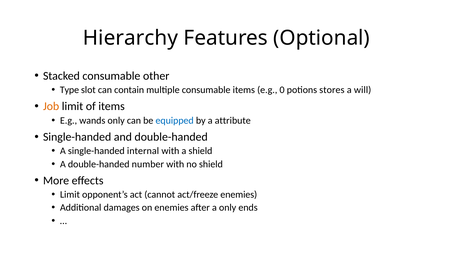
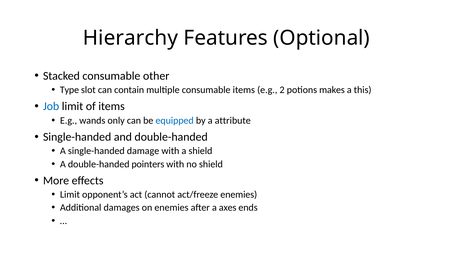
0: 0 -> 2
stores: stores -> makes
will: will -> this
Job colour: orange -> blue
internal: internal -> damage
number: number -> pointers
a only: only -> axes
